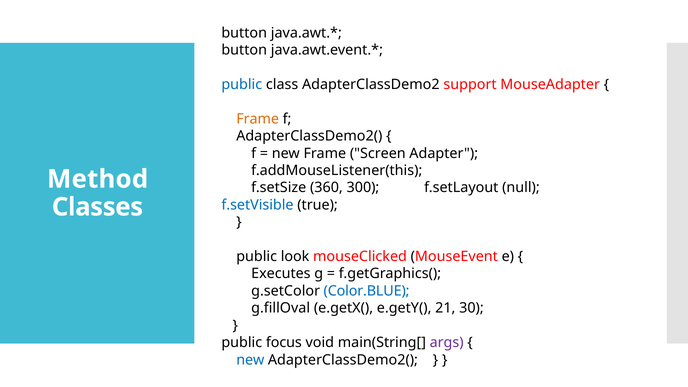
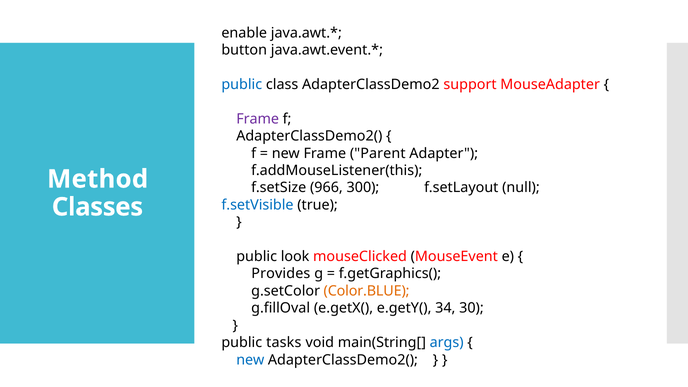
button at (244, 33): button -> enable
Frame at (258, 119) colour: orange -> purple
Screen: Screen -> Parent
360: 360 -> 966
Executes: Executes -> Provides
Color.BLUE colour: blue -> orange
21: 21 -> 34
focus: focus -> tasks
args colour: purple -> blue
